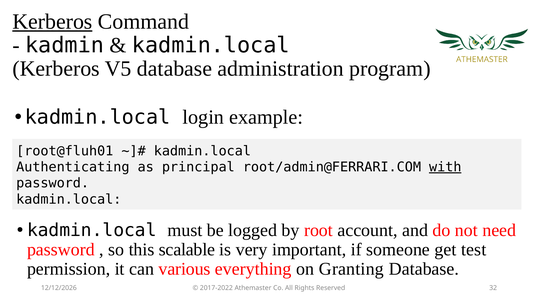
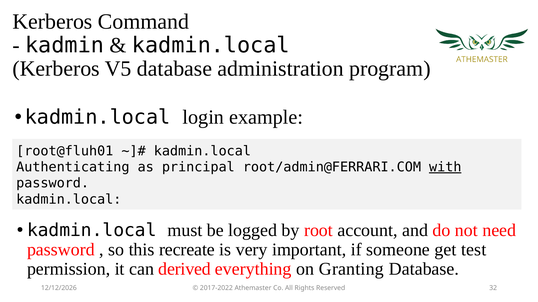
Kerberos at (52, 22) underline: present -> none
scalable: scalable -> recreate
various: various -> derived
